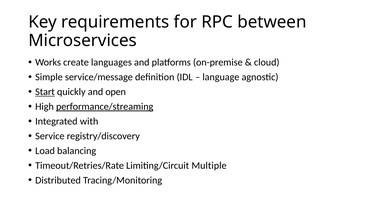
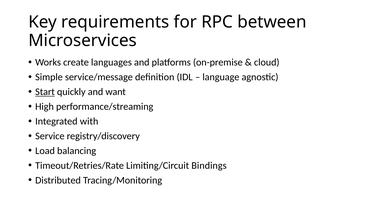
open: open -> want
performance/streaming underline: present -> none
Multiple: Multiple -> Bindings
